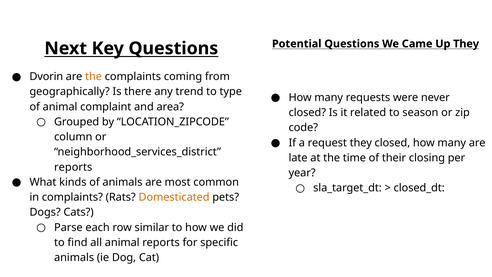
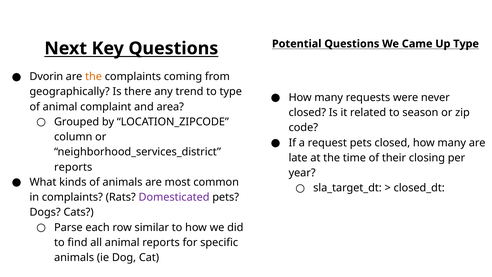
Up They: They -> Type
request they: they -> pets
Domesticated colour: orange -> purple
